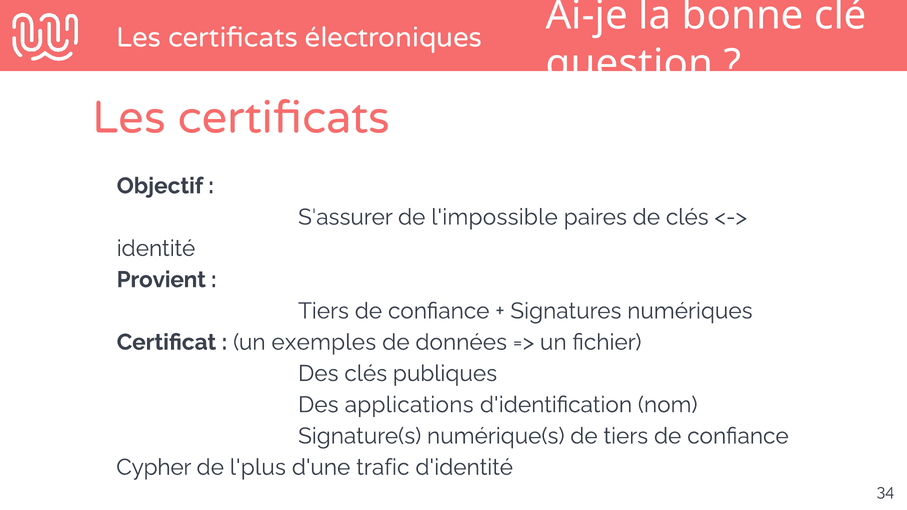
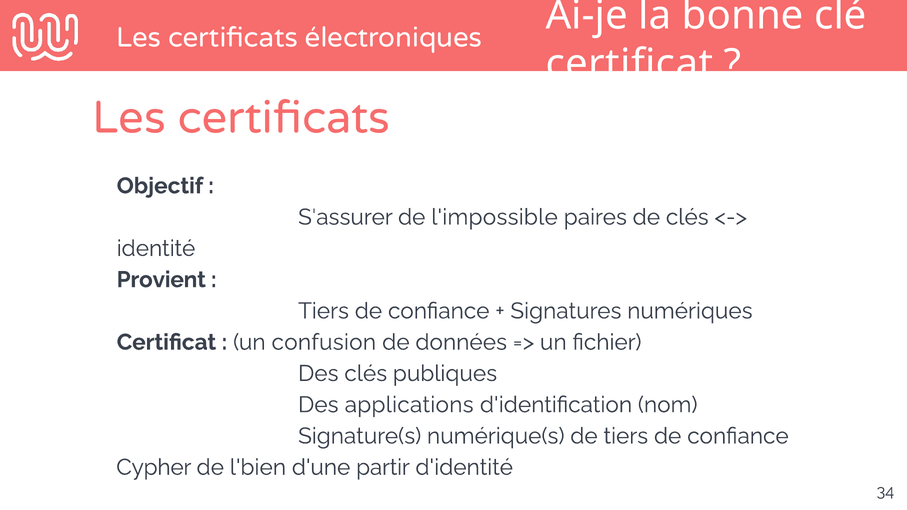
question at (629, 64): question -> certificat
exemples: exemples -> confusion
l'plus: l'plus -> l'bien
trafic: trafic -> partir
